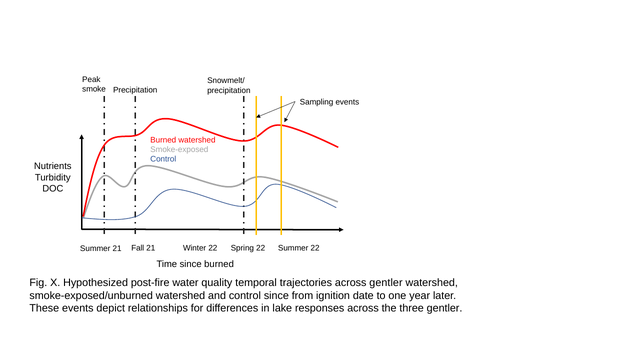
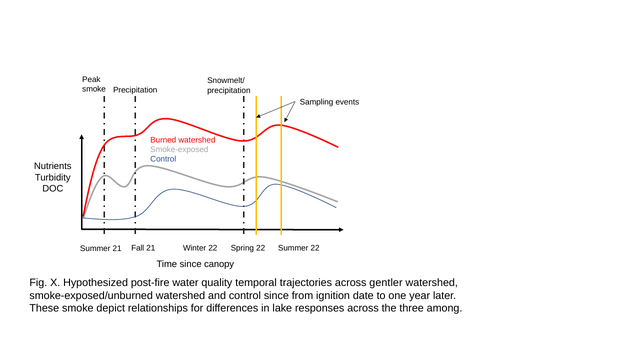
since burned: burned -> canopy
These events: events -> smoke
three gentler: gentler -> among
